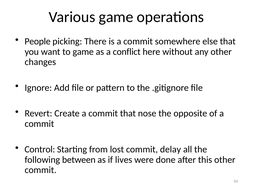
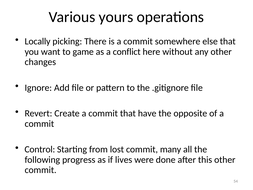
Various game: game -> yours
People: People -> Locally
nose: nose -> have
delay: delay -> many
between: between -> progress
